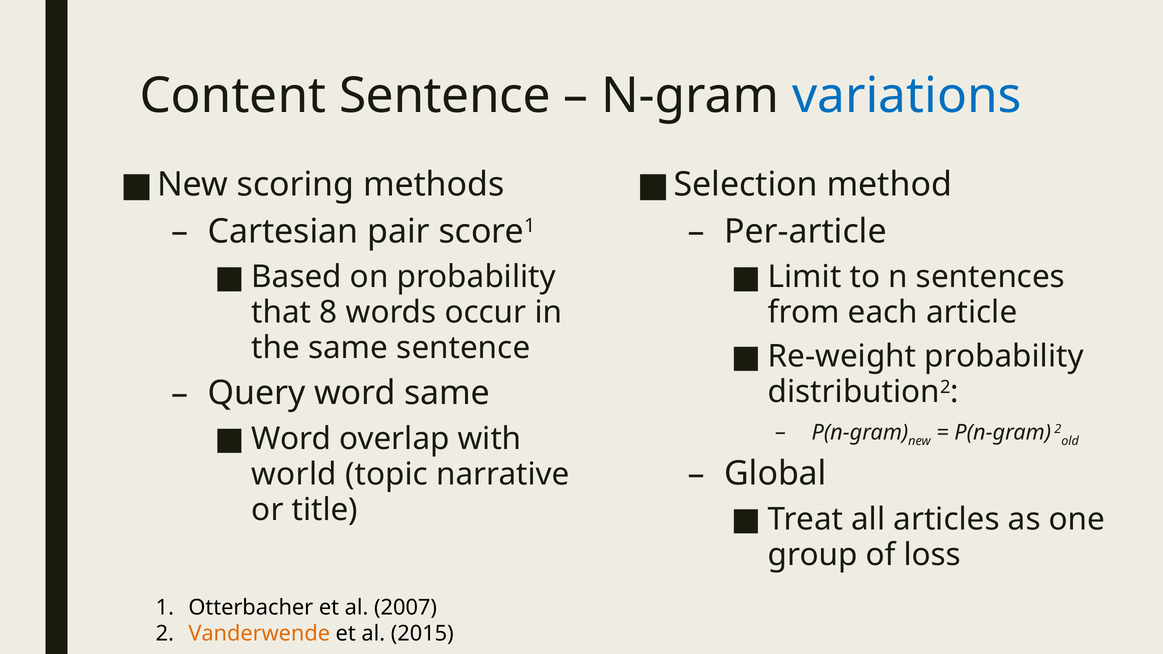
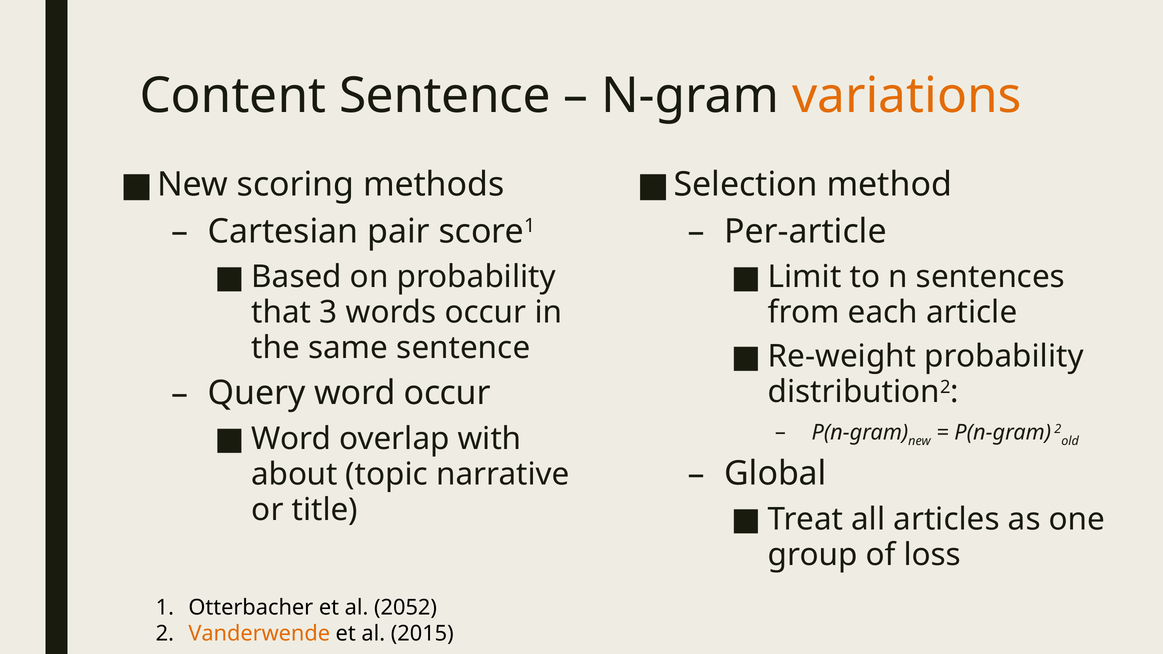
variations colour: blue -> orange
8: 8 -> 3
word same: same -> occur
world: world -> about
2007: 2007 -> 2052
